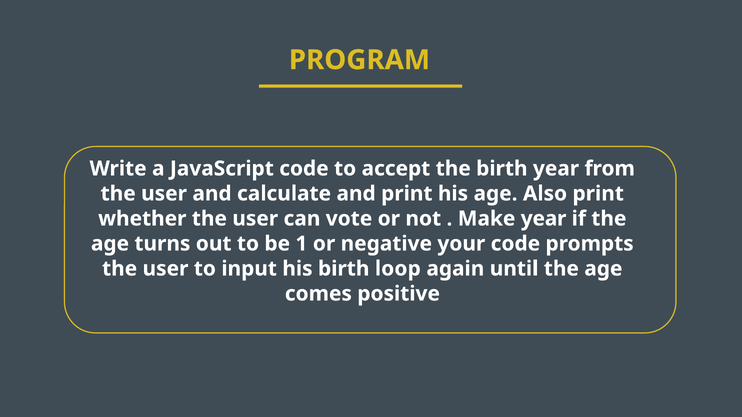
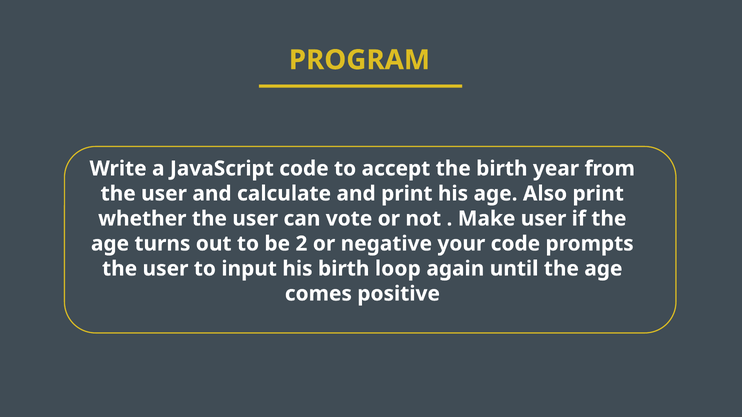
Make year: year -> user
1: 1 -> 2
